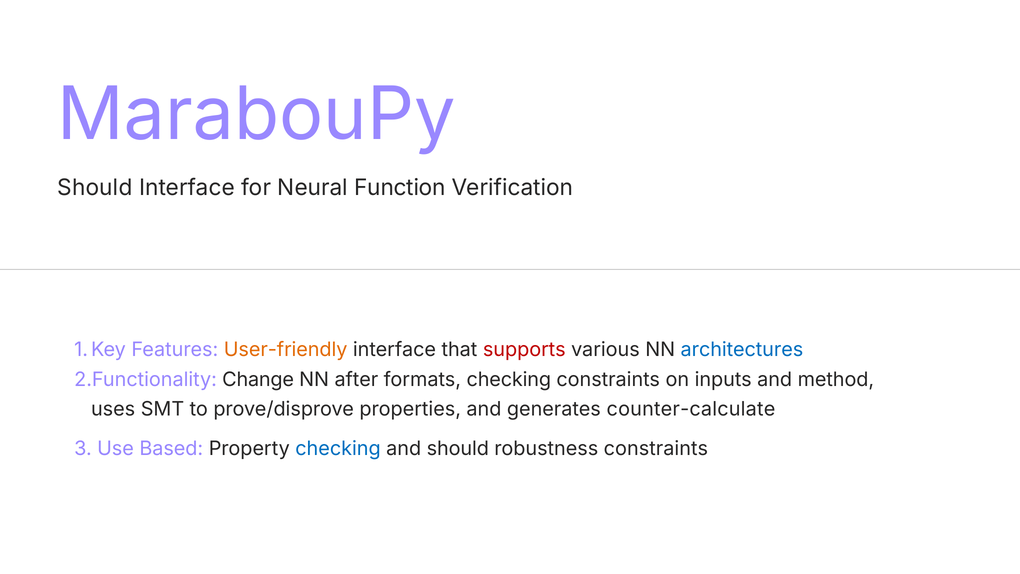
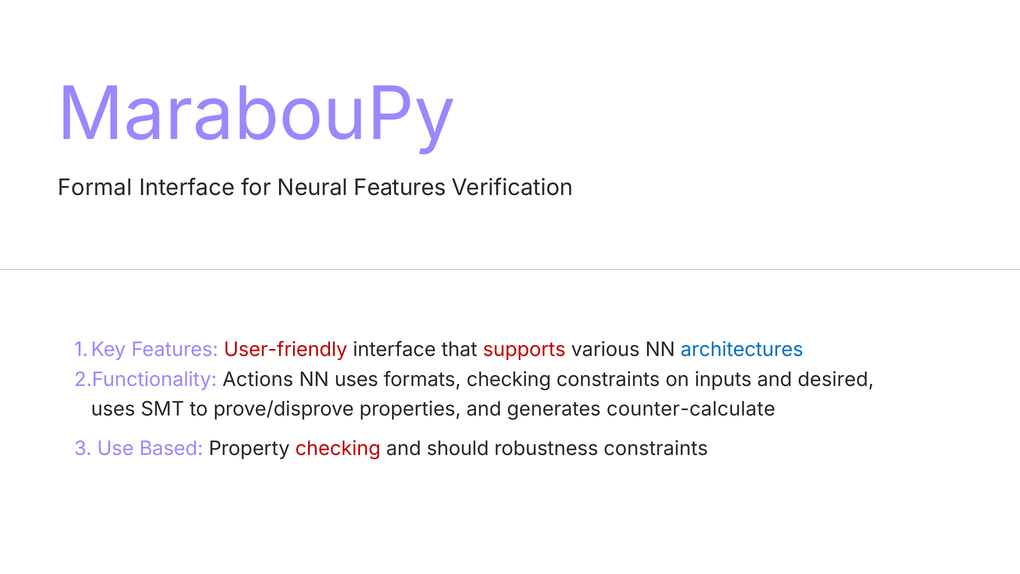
Should at (95, 188): Should -> Formal
Neural Function: Function -> Features
User-friendly colour: orange -> red
Change: Change -> Actions
NN after: after -> uses
method: method -> desired
checking at (338, 449) colour: blue -> red
